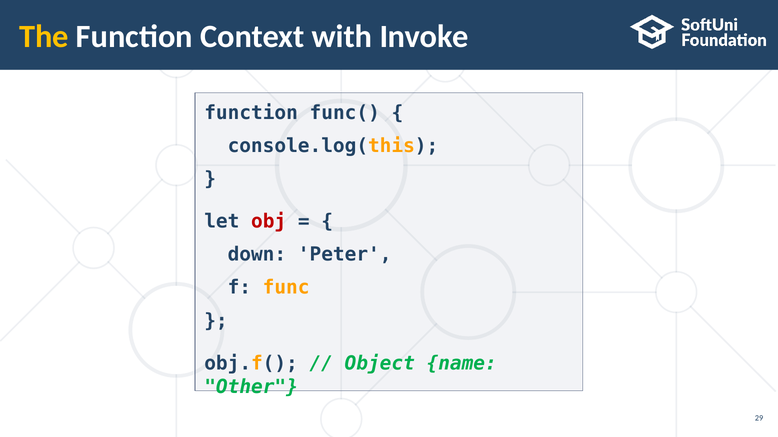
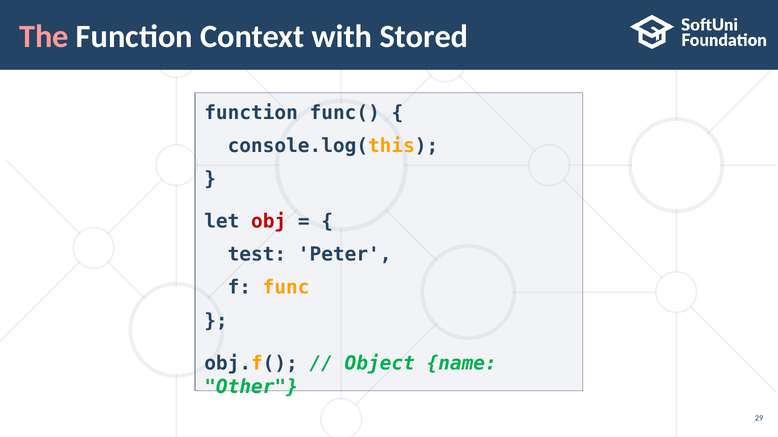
The colour: yellow -> pink
Invoke: Invoke -> Stored
down: down -> test
